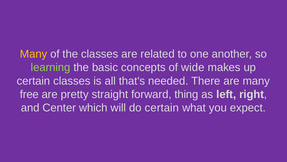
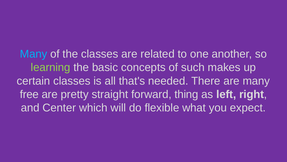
Many at (34, 54) colour: yellow -> light blue
wide: wide -> such
do certain: certain -> flexible
